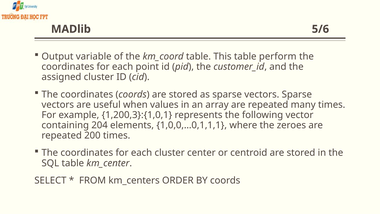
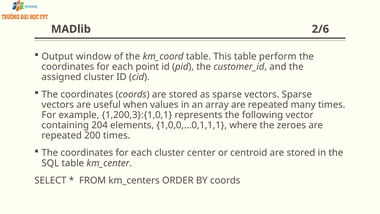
5/6: 5/6 -> 2/6
variable: variable -> window
